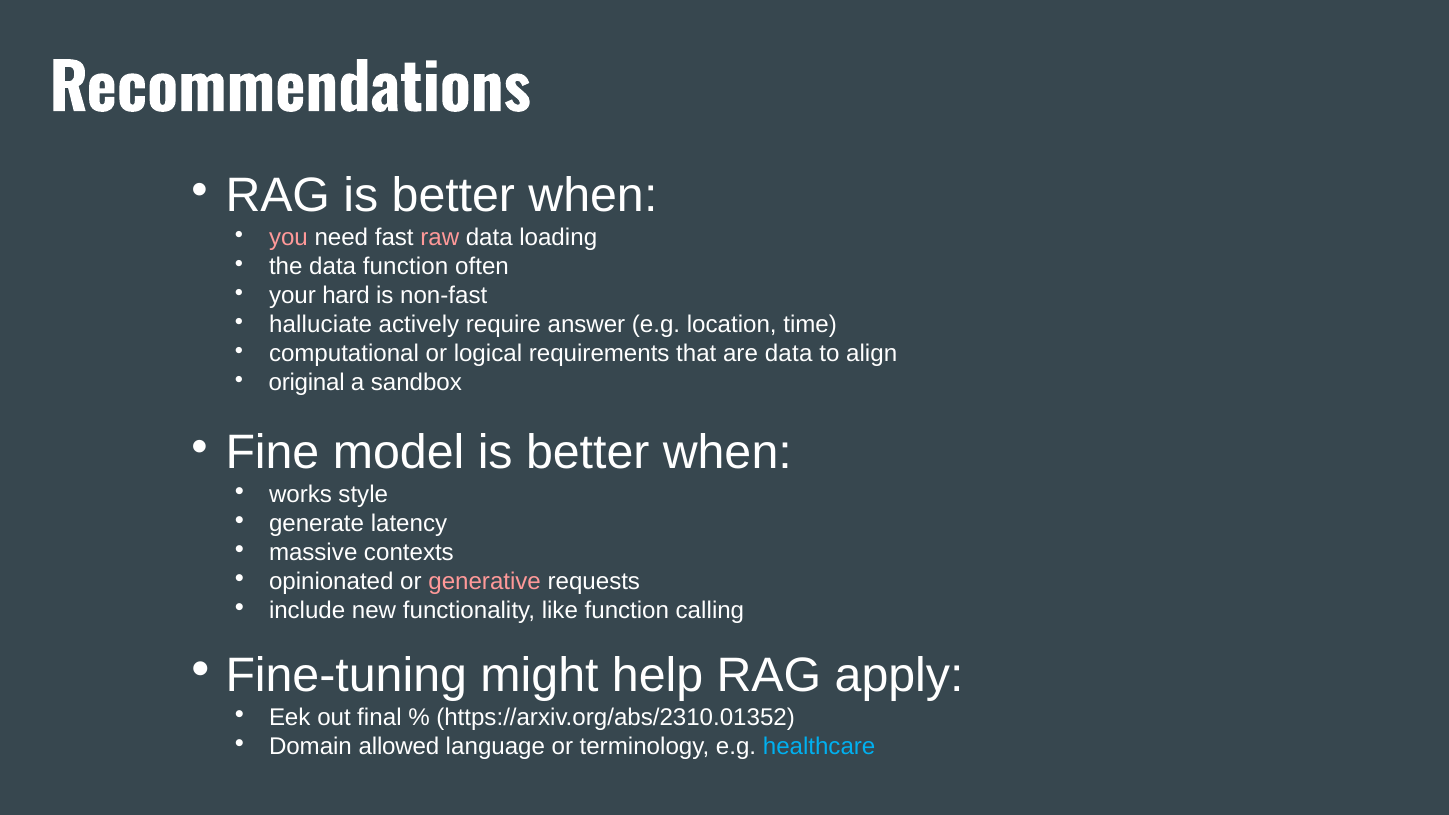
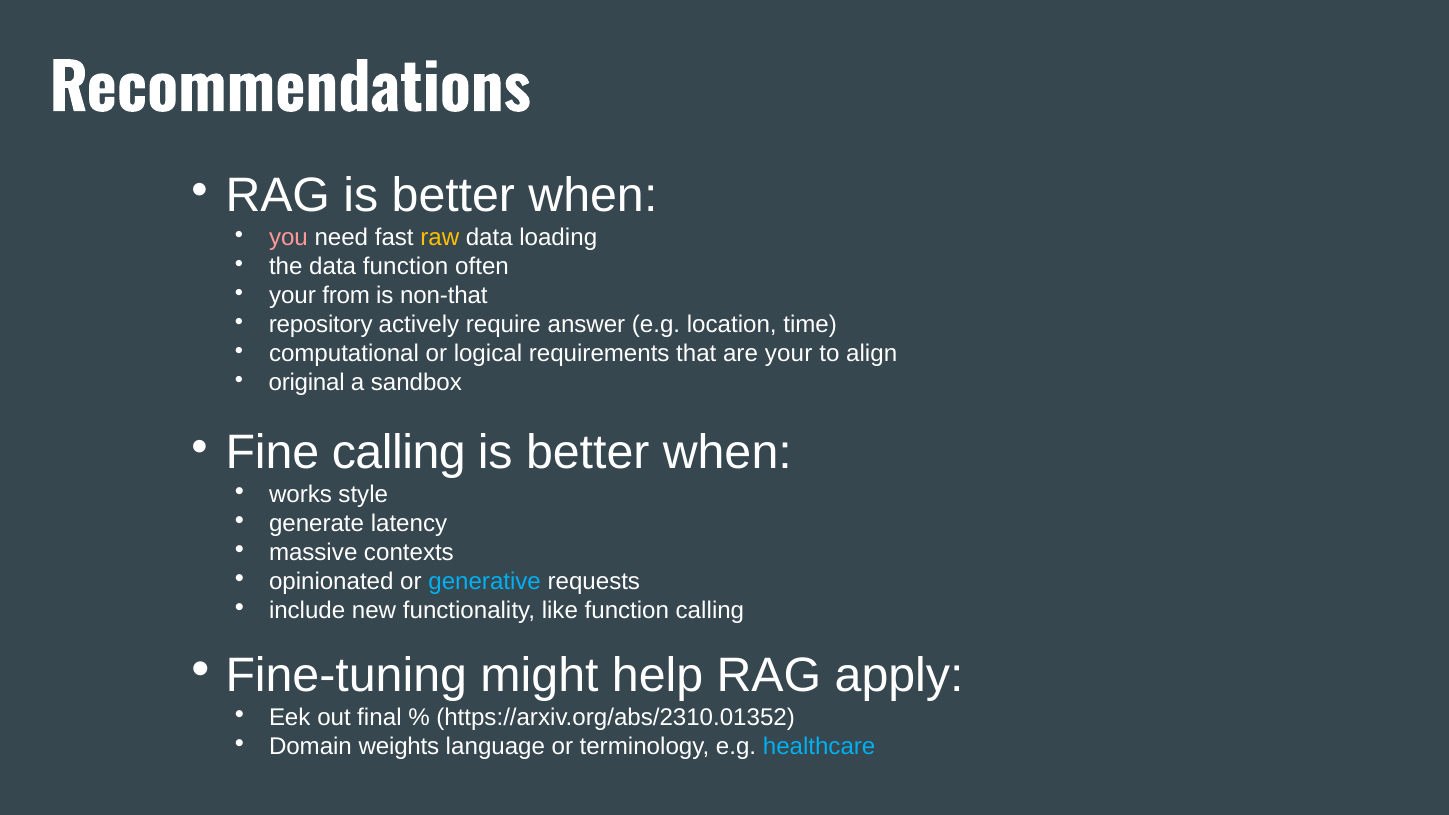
raw colour: pink -> yellow
hard: hard -> from
non-fast: non-fast -> non-that
halluciate: halluciate -> repository
are data: data -> your
Fine model: model -> calling
generative colour: pink -> light blue
allowed: allowed -> weights
